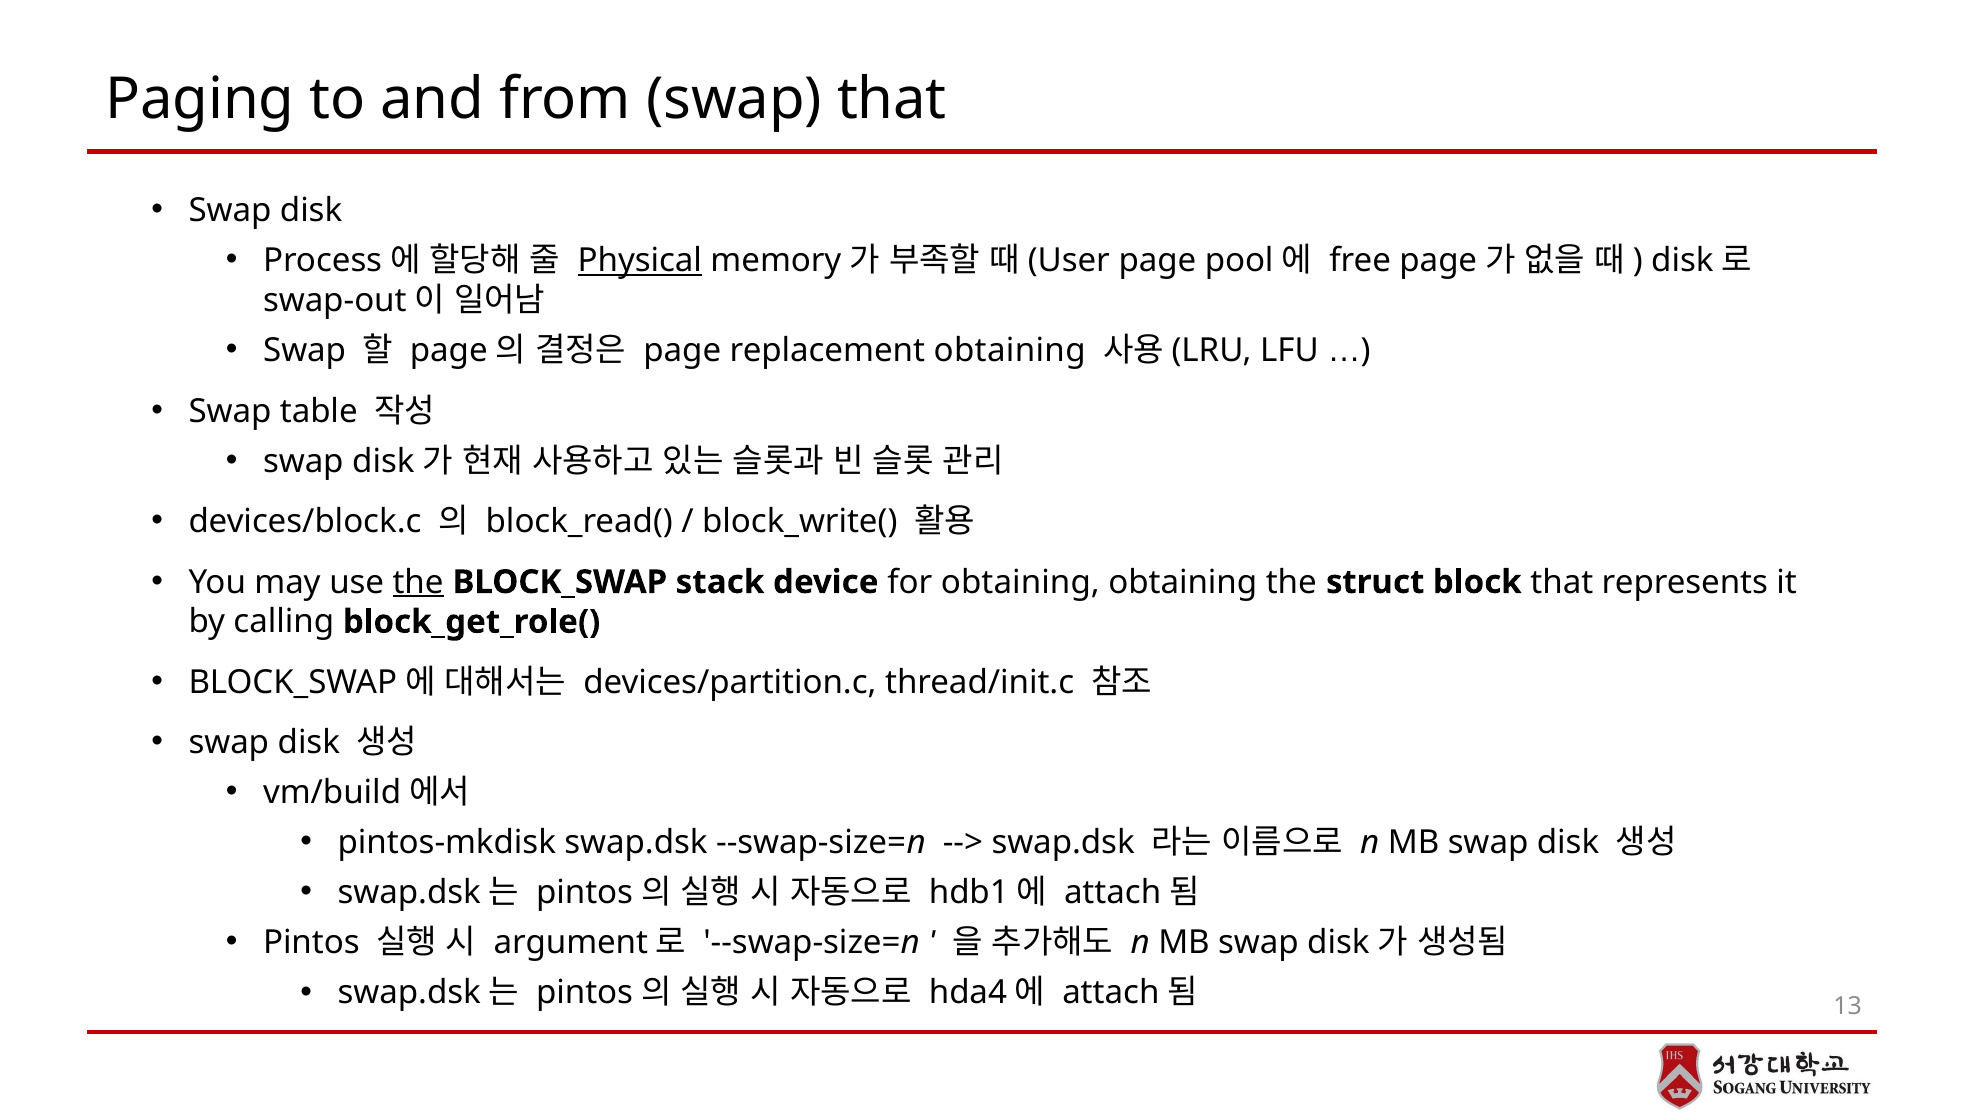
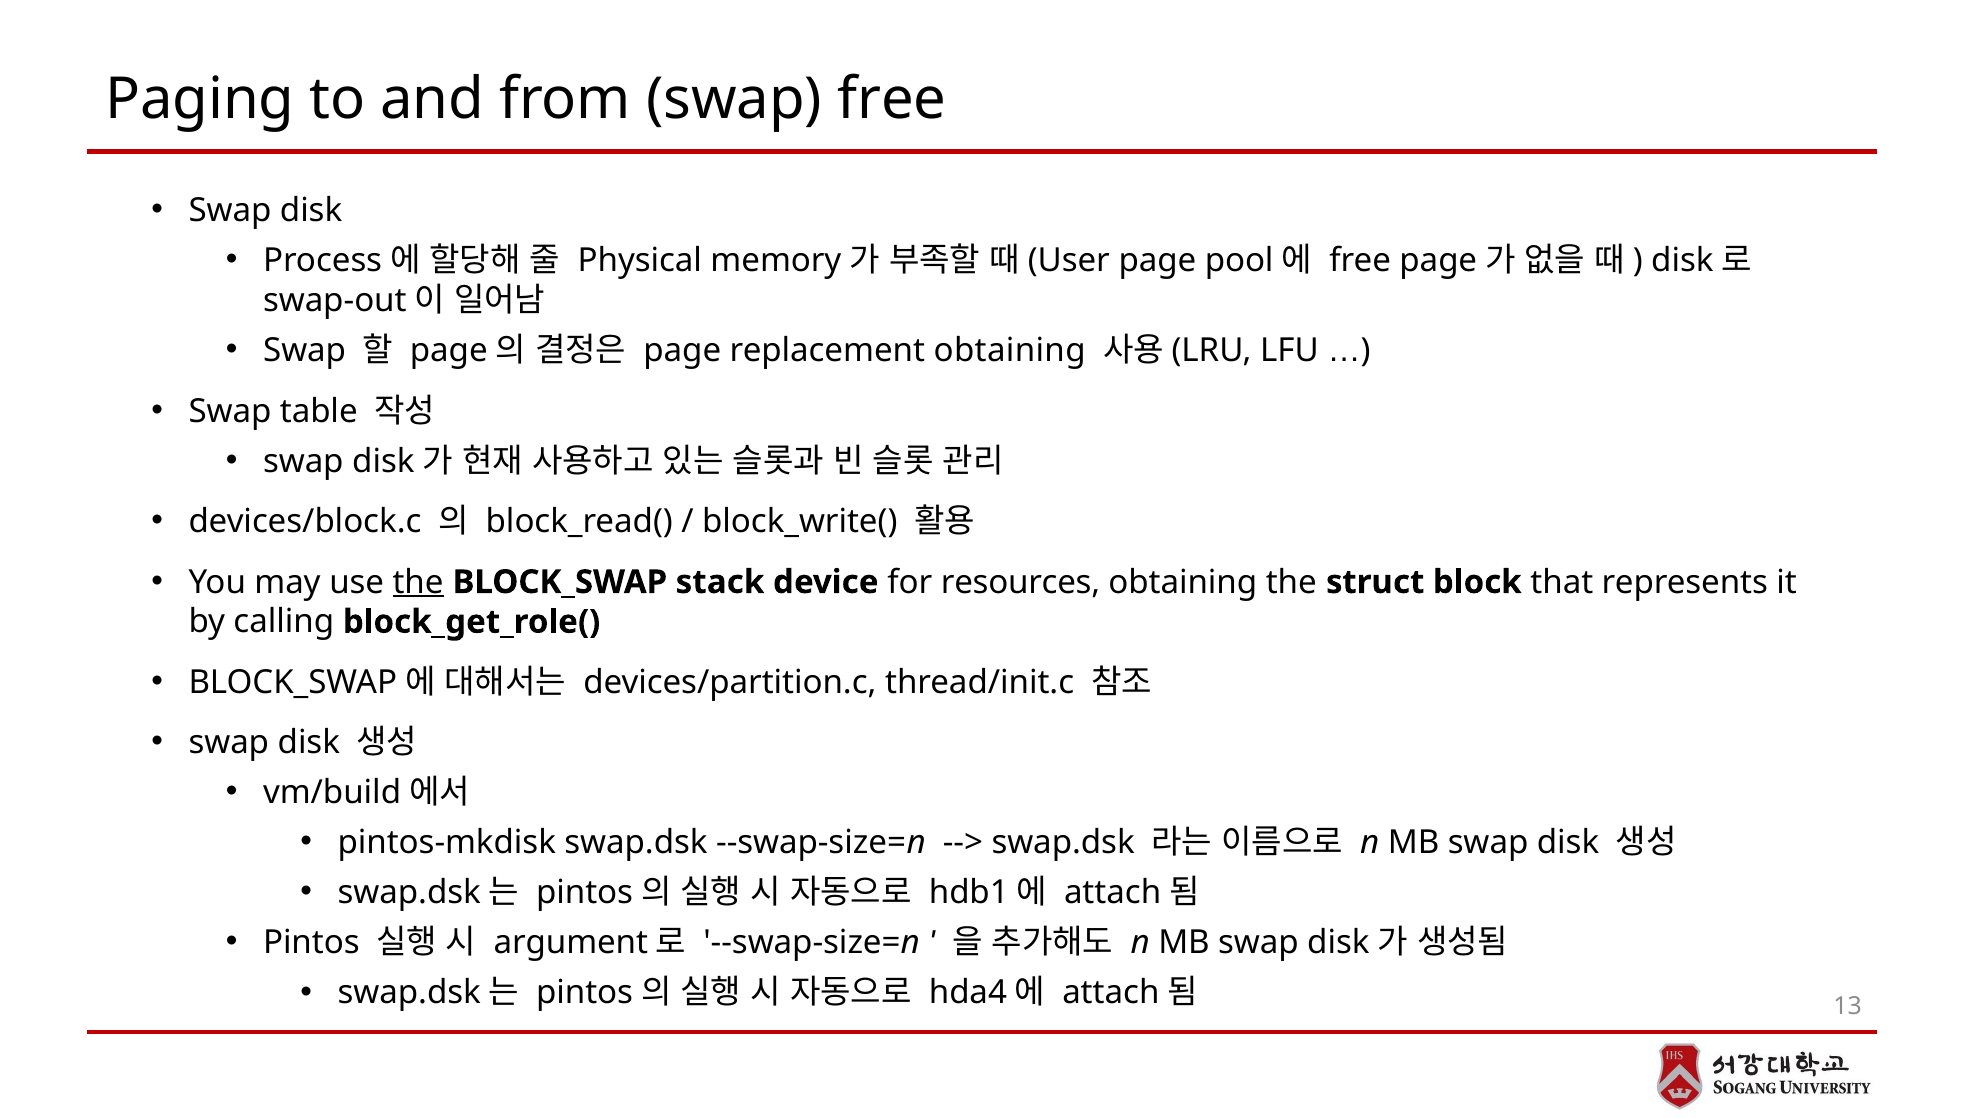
swap that: that -> free
Physical underline: present -> none
for obtaining: obtaining -> resources
